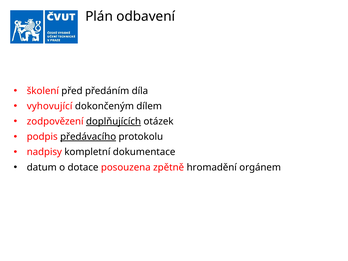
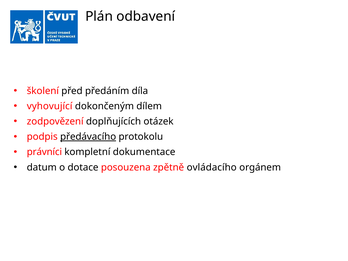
doplňujících underline: present -> none
nadpisy: nadpisy -> právníci
hromadění: hromadění -> ovládacího
